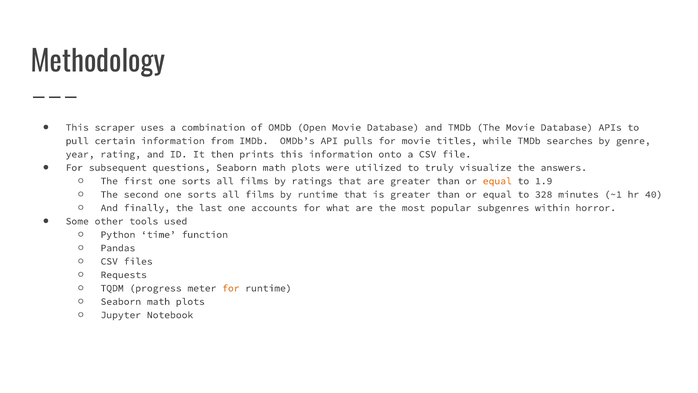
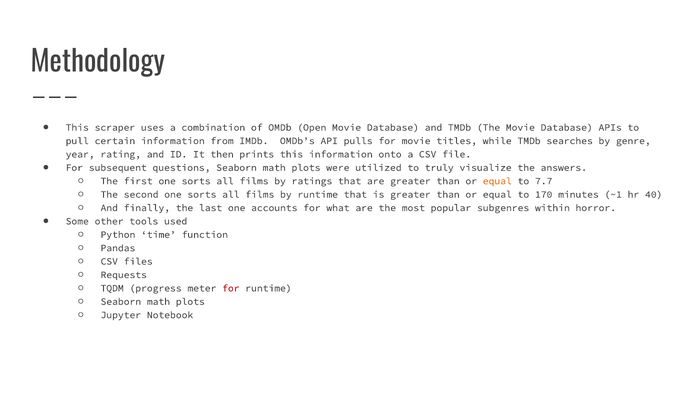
1.9: 1.9 -> 7.7
328: 328 -> 170
for at (231, 288) colour: orange -> red
